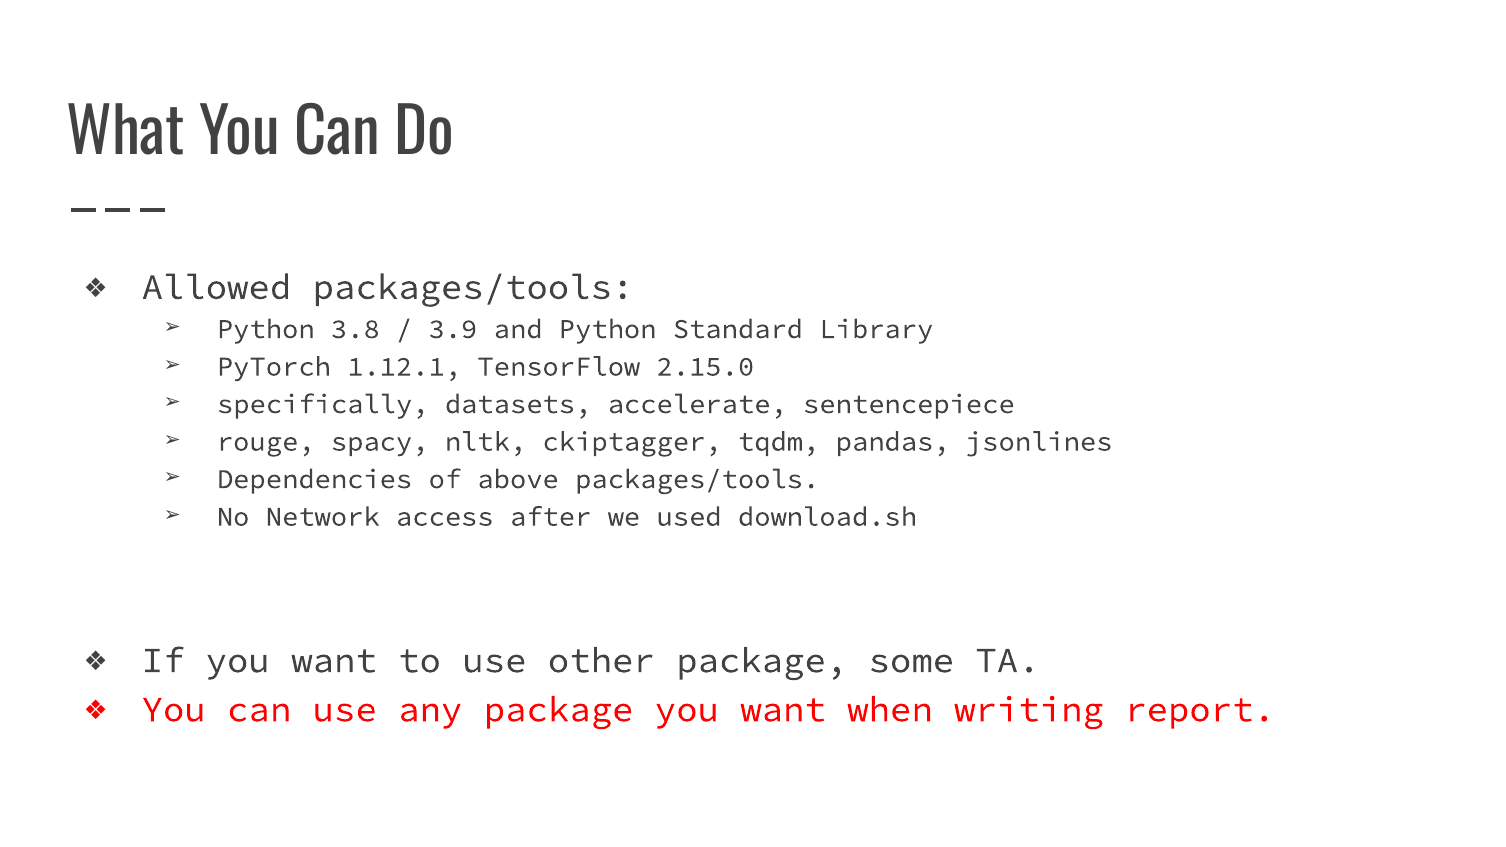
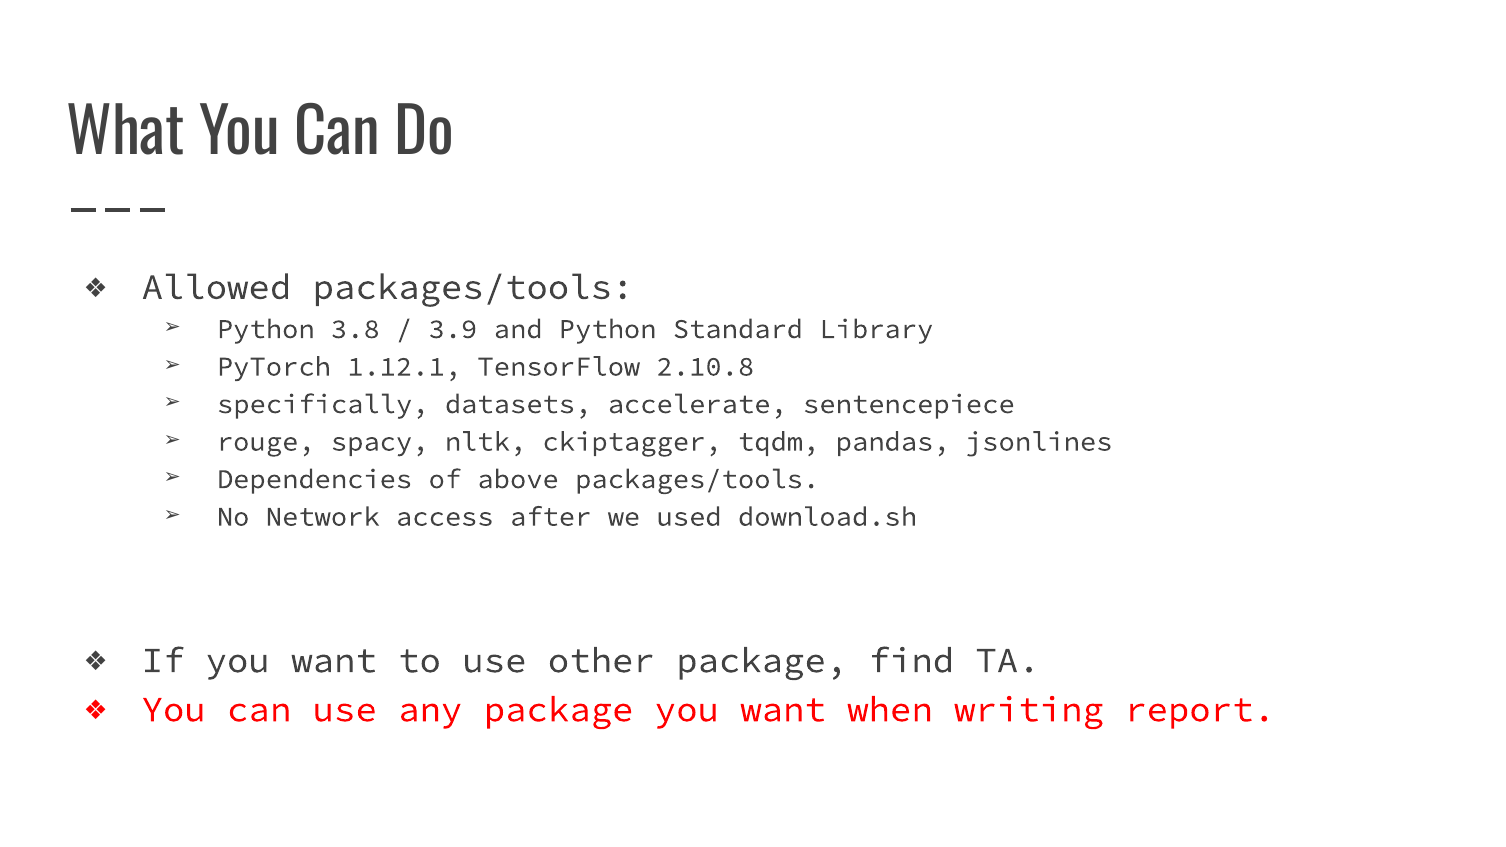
2.15.0: 2.15.0 -> 2.10.8
some: some -> find
